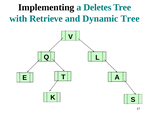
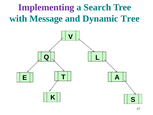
Implementing colour: black -> purple
Deletes: Deletes -> Search
Retrieve: Retrieve -> Message
